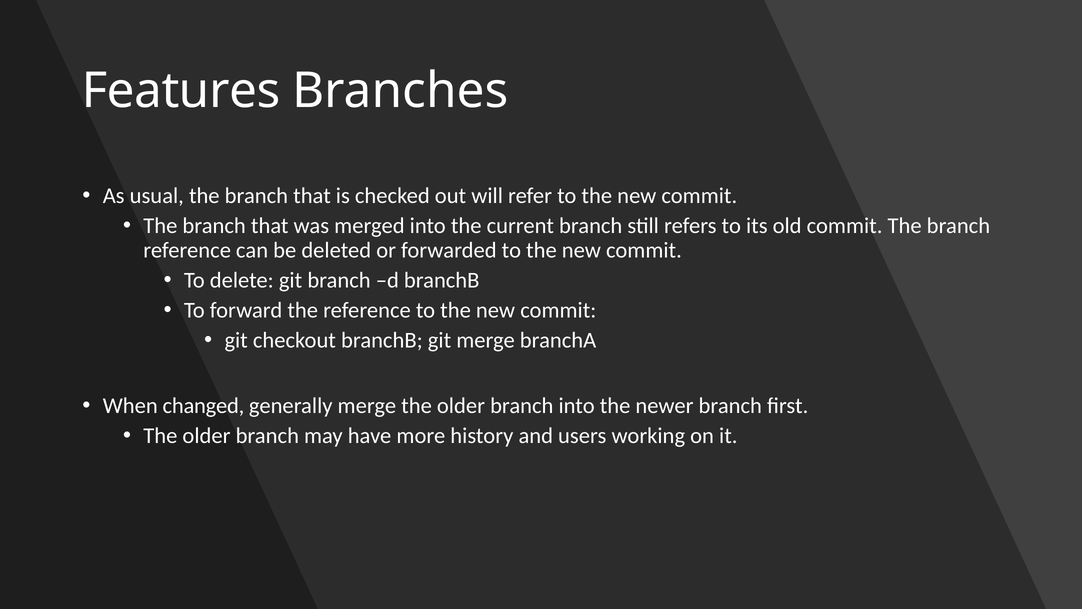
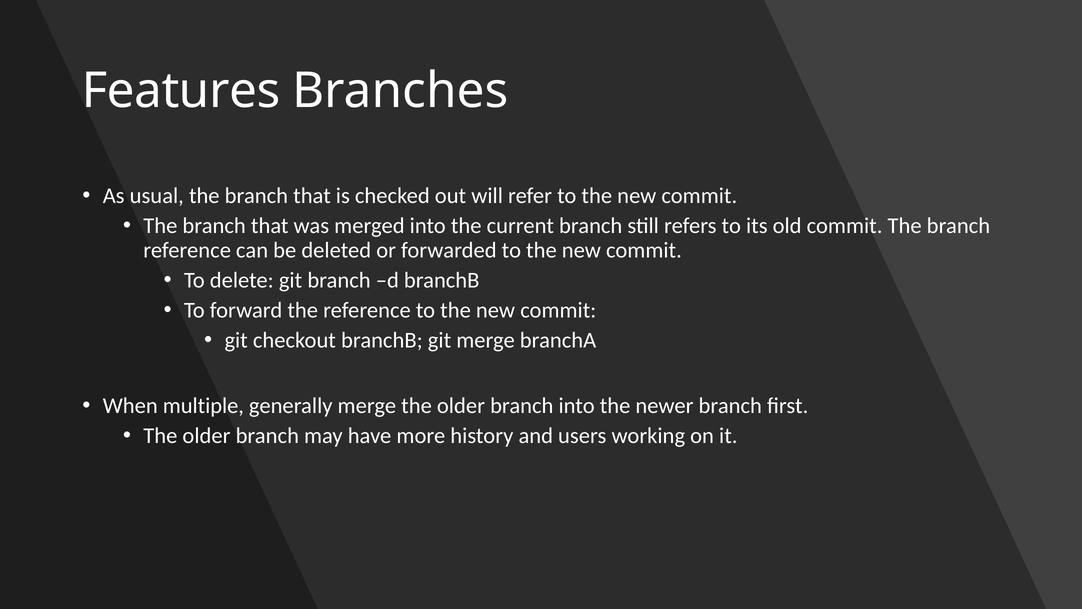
changed: changed -> multiple
